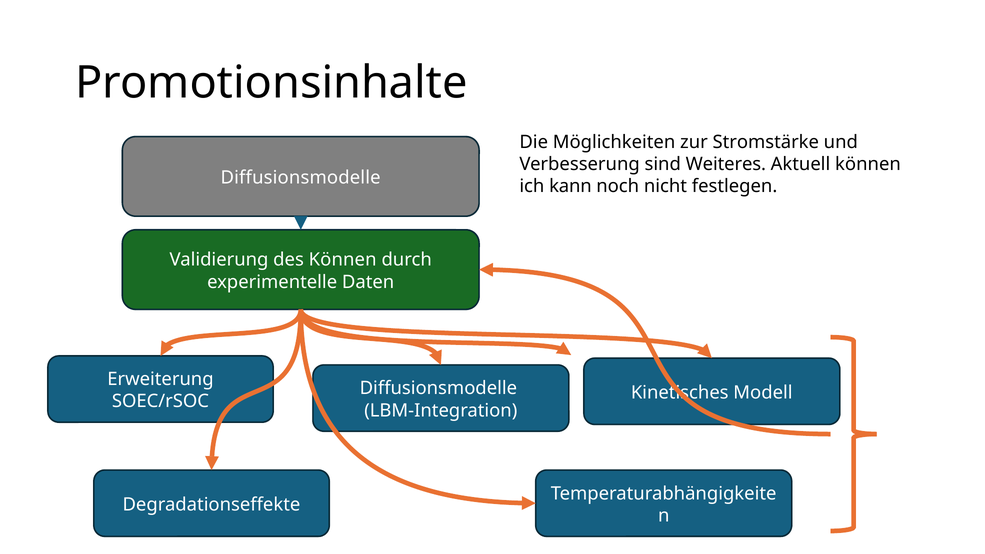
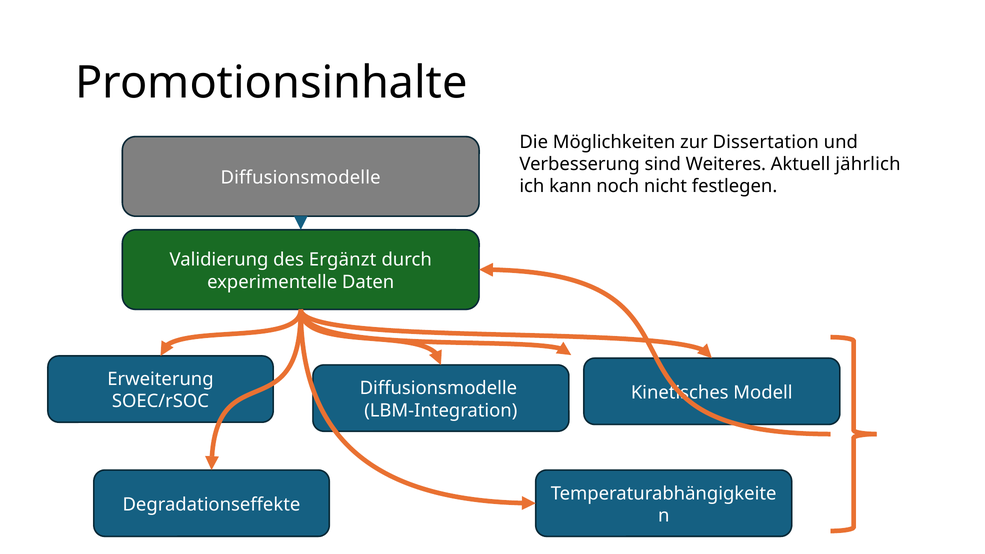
Stromstärke: Stromstärke -> Dissertation
Aktuell können: können -> jährlich
des Können: Können -> Ergänzt
